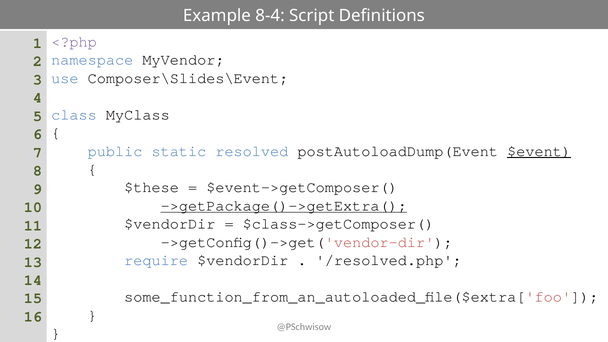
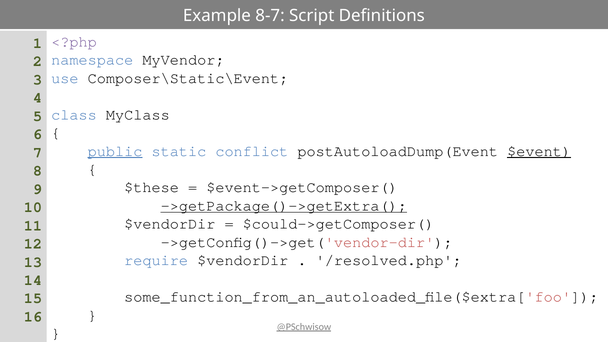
8-4: 8-4 -> 8-7
Composer\Slides\Event: Composer\Slides\Event -> Composer\Static\Event
public underline: none -> present
resolved: resolved -> conflict
$class->getComposer(: $class->getComposer( -> $could->getComposer(
@PSchwisow underline: none -> present
